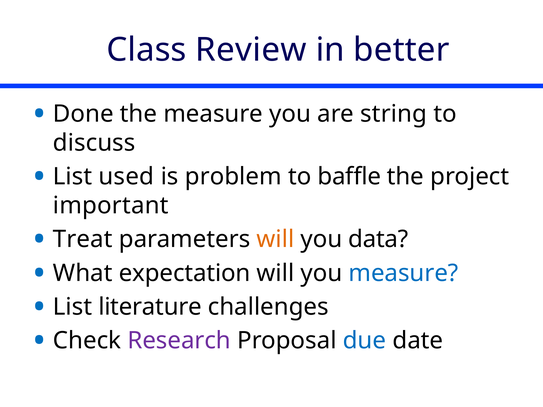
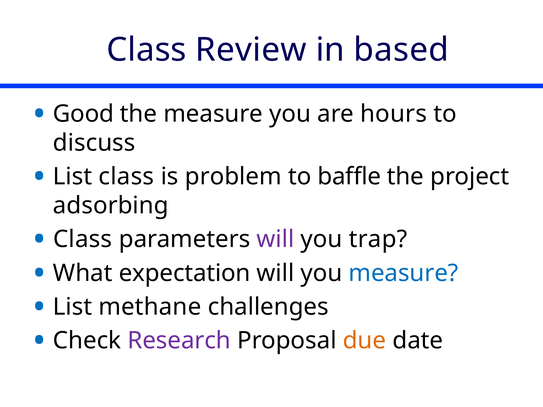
better: better -> based
Done: Done -> Good
string: string -> hours
List used: used -> class
important: important -> adsorbing
Treat at (83, 239): Treat -> Class
will at (275, 239) colour: orange -> purple
data: data -> trap
literature: literature -> methane
due colour: blue -> orange
